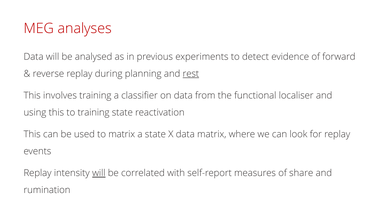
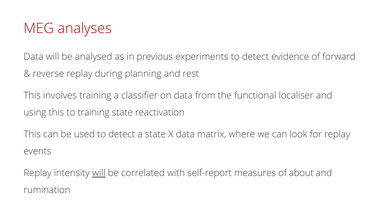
rest underline: present -> none
used to matrix: matrix -> detect
share: share -> about
